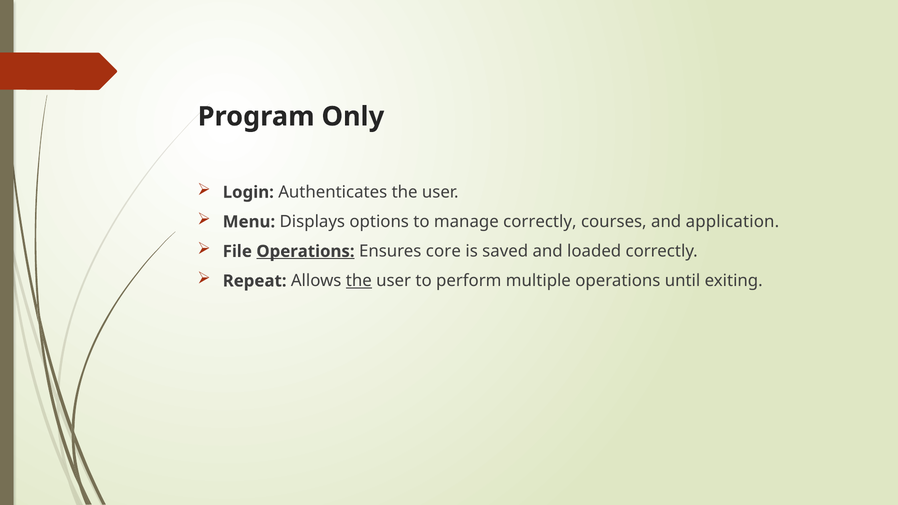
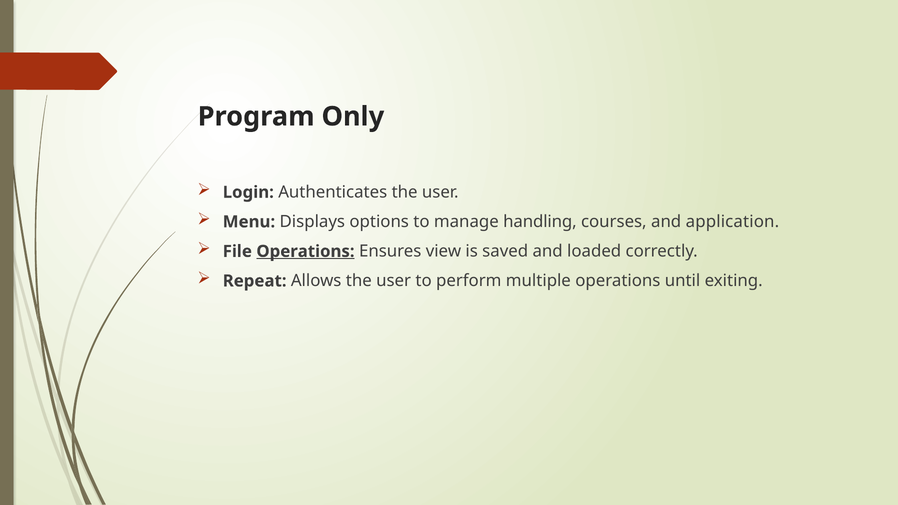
manage correctly: correctly -> handling
core: core -> view
the at (359, 281) underline: present -> none
